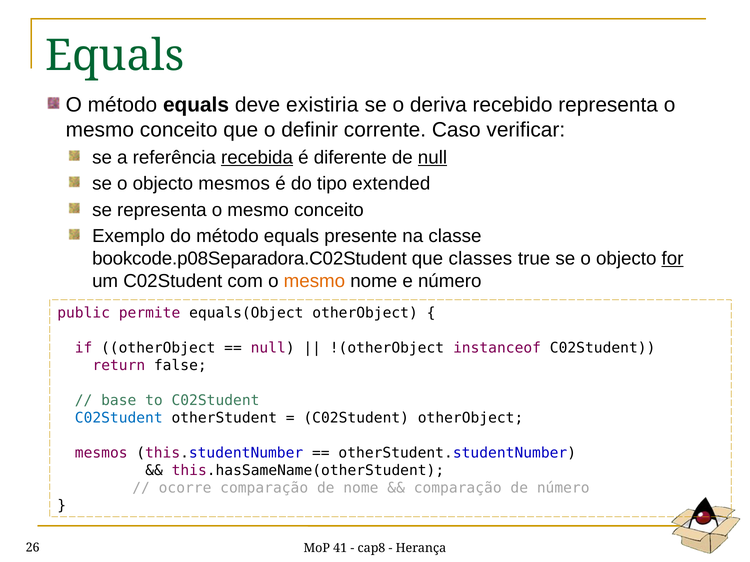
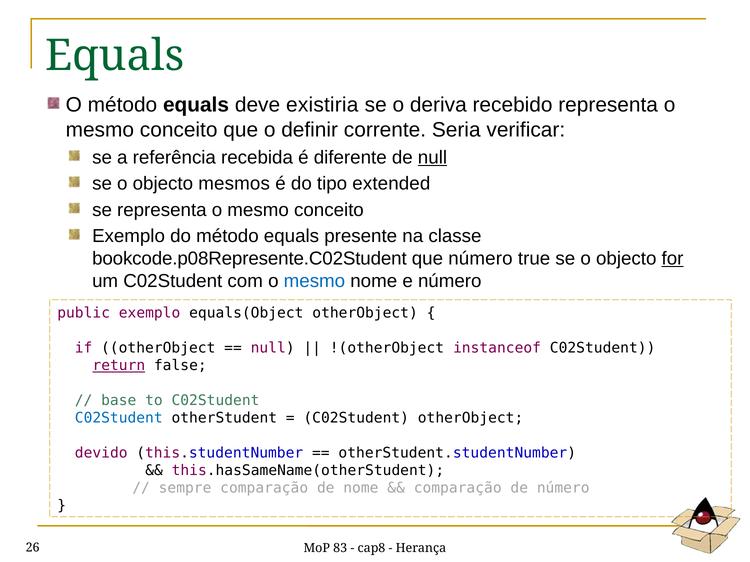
Caso: Caso -> Seria
recebida underline: present -> none
bookcode.p08Separadora.C02Student: bookcode.p08Separadora.C02Student -> bookcode.p08Represente.C02Student
que classes: classes -> número
mesmo at (314, 281) colour: orange -> blue
public permite: permite -> exemplo
return underline: none -> present
mesmos at (101, 454): mesmos -> devido
ocorre: ocorre -> sempre
41: 41 -> 83
